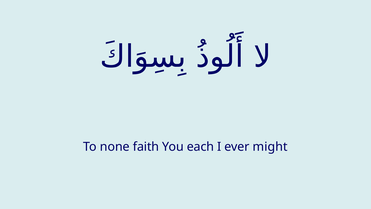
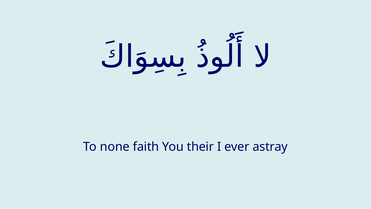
each: each -> their
might: might -> astray
